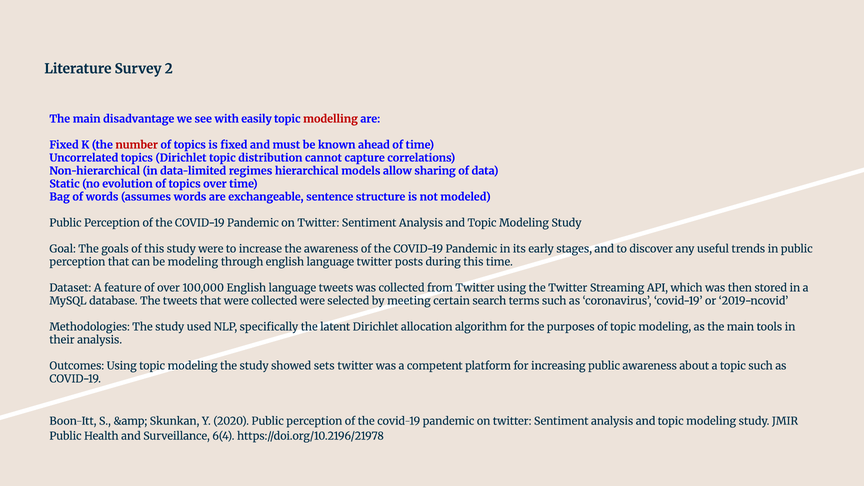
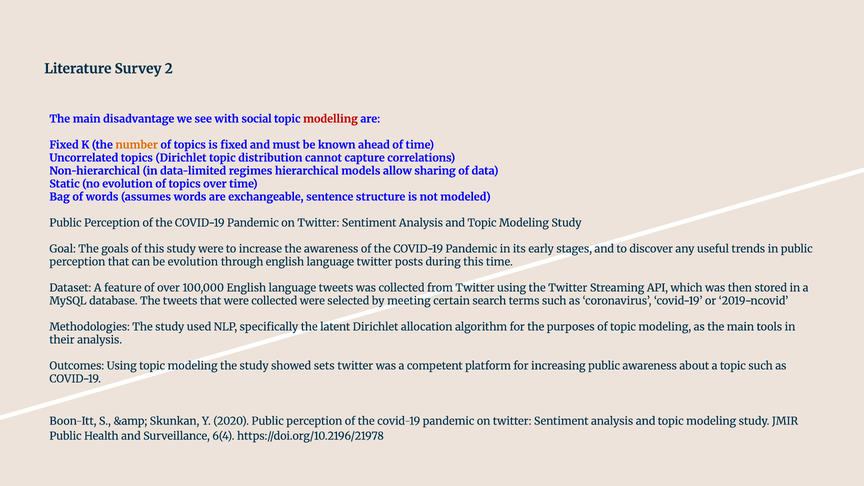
easily: easily -> social
number colour: red -> orange
be modeling: modeling -> evolution
